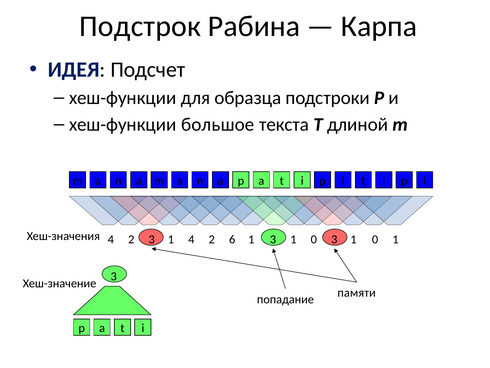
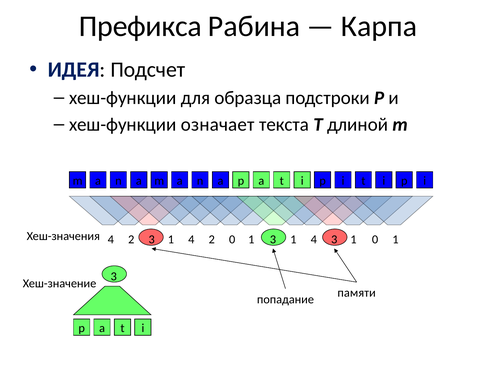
Подстрок: Подстрок -> Префикса
большое: большое -> означает
2 6: 6 -> 0
3 0: 0 -> 4
